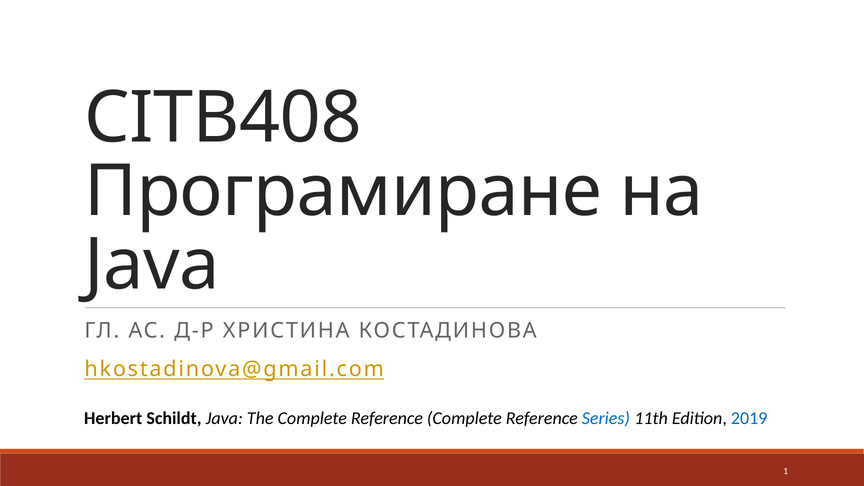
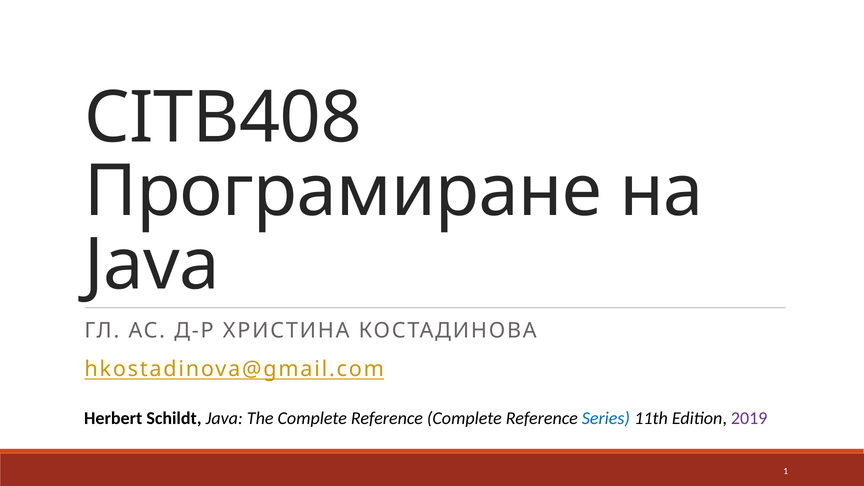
2019 colour: blue -> purple
